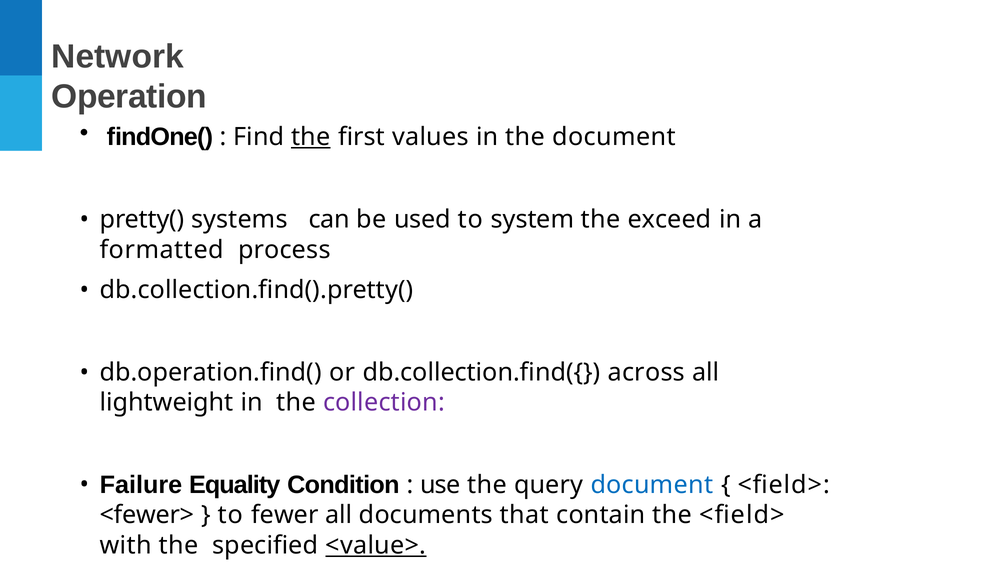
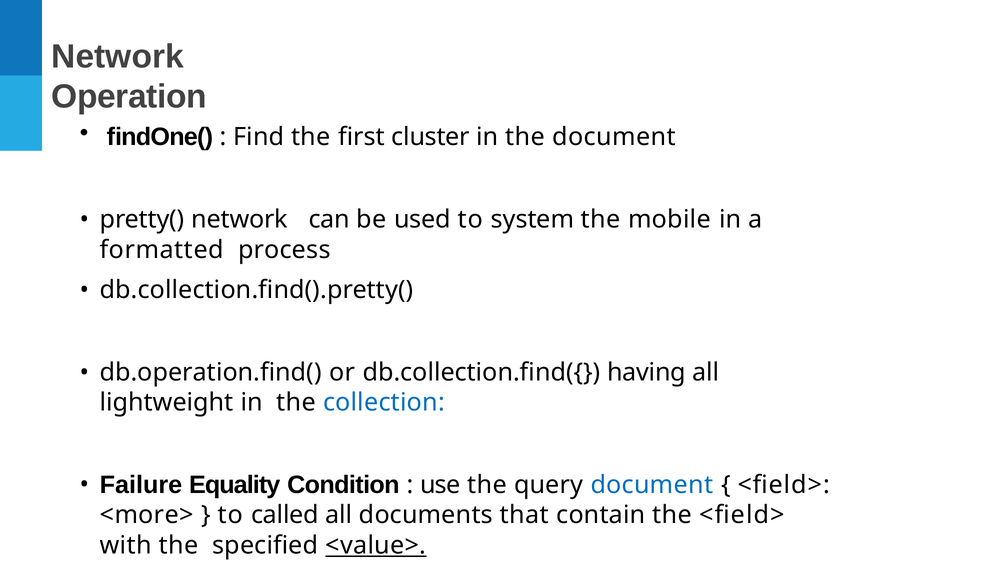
the at (311, 137) underline: present -> none
values: values -> cluster
pretty( systems: systems -> network
exceed: exceed -> mobile
across: across -> having
collection colour: purple -> blue
<fewer>: <fewer> -> <more>
fewer: fewer -> called
